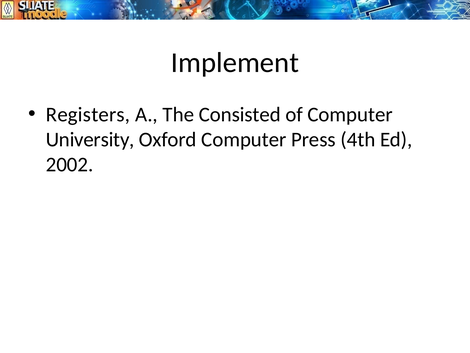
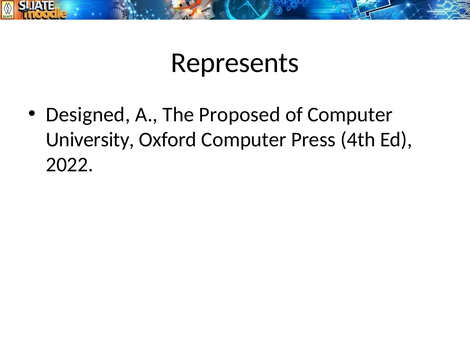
Implement: Implement -> Represents
Registers: Registers -> Designed
Consisted: Consisted -> Proposed
2002: 2002 -> 2022
